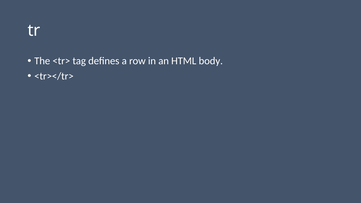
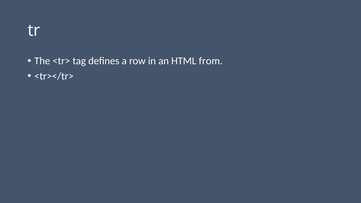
body: body -> from
